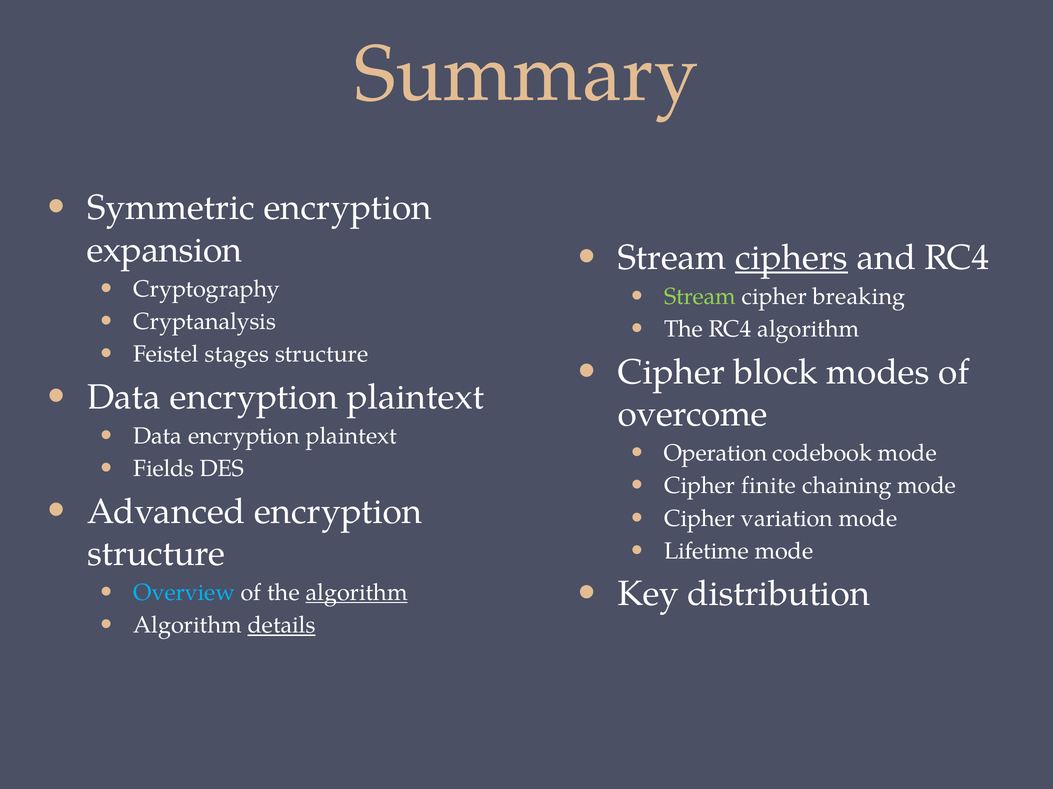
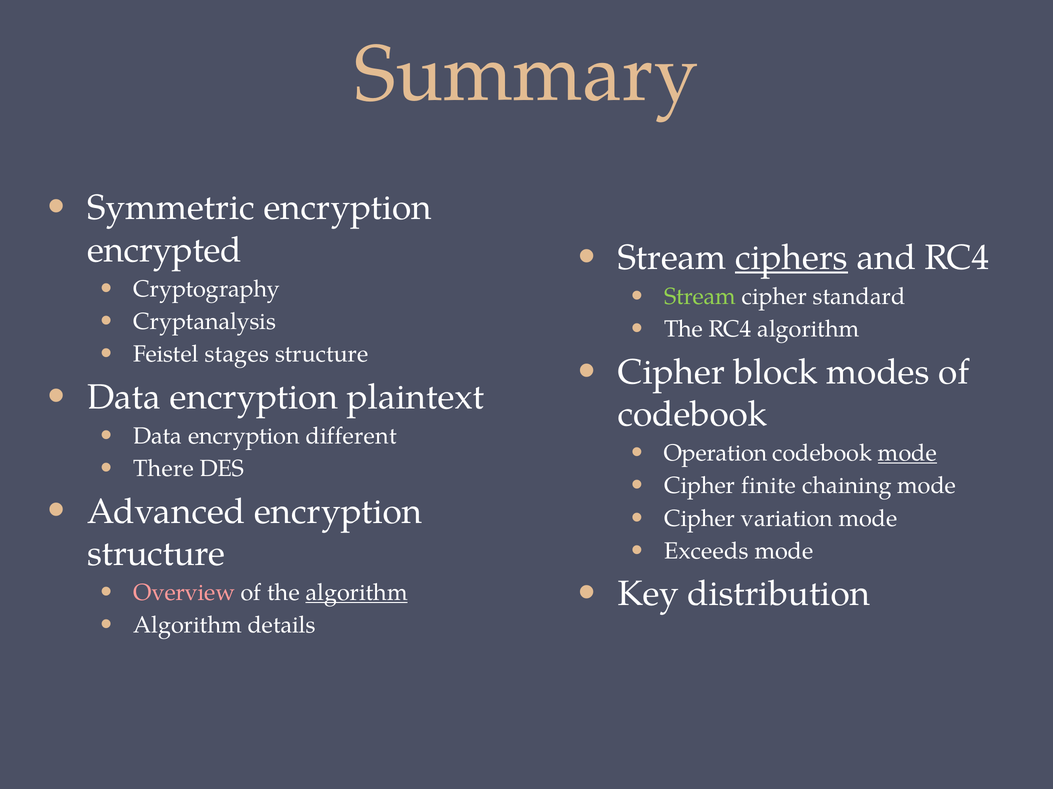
expansion: expansion -> encrypted
breaking: breaking -> standard
overcome at (693, 415): overcome -> codebook
plaintext at (351, 436): plaintext -> different
mode at (907, 453) underline: none -> present
Fields: Fields -> There
Lifetime: Lifetime -> Exceeds
Overview colour: light blue -> pink
details underline: present -> none
